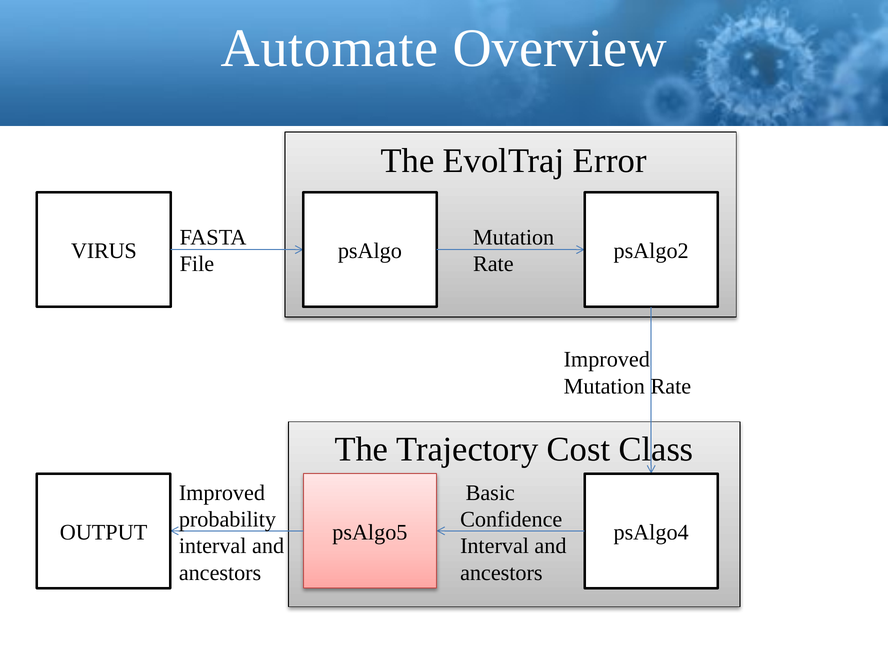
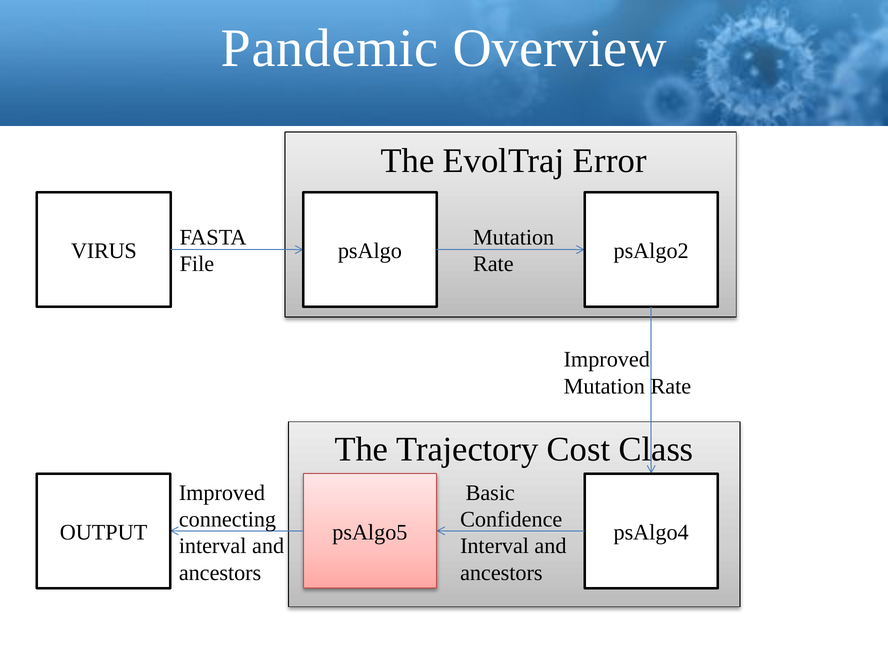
Automate: Automate -> Pandemic
probability: probability -> connecting
